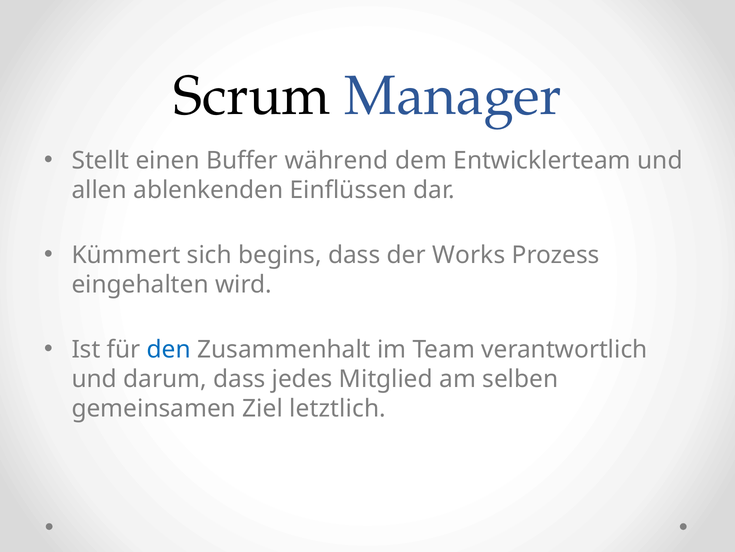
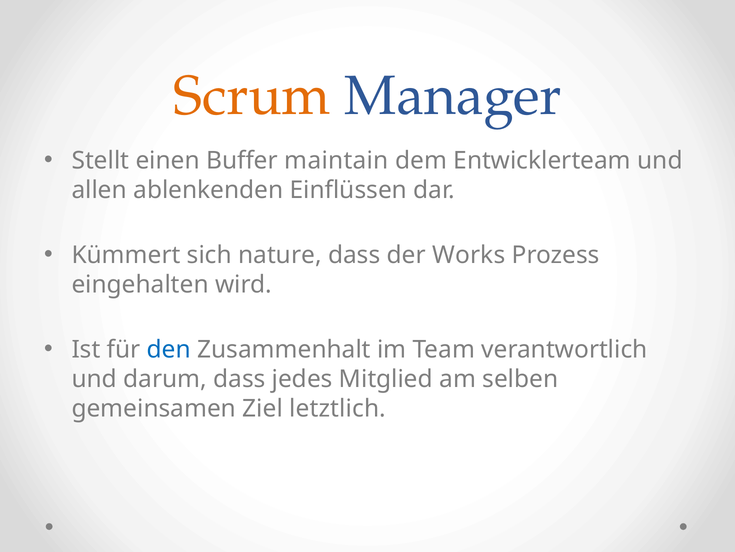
Scrum colour: black -> orange
während: während -> maintain
begins: begins -> nature
